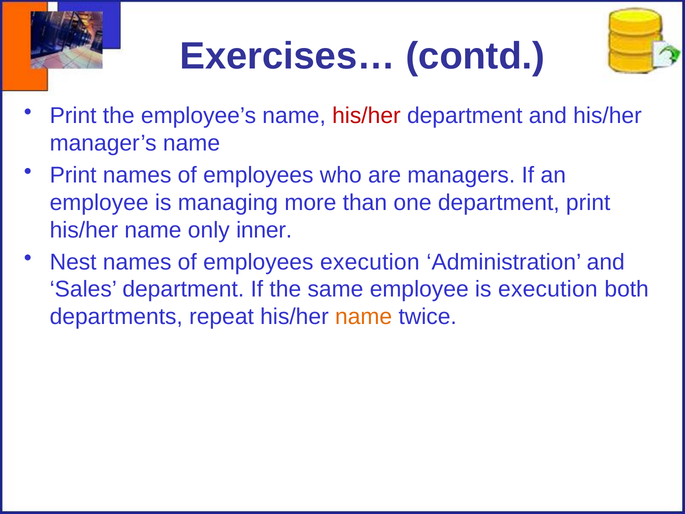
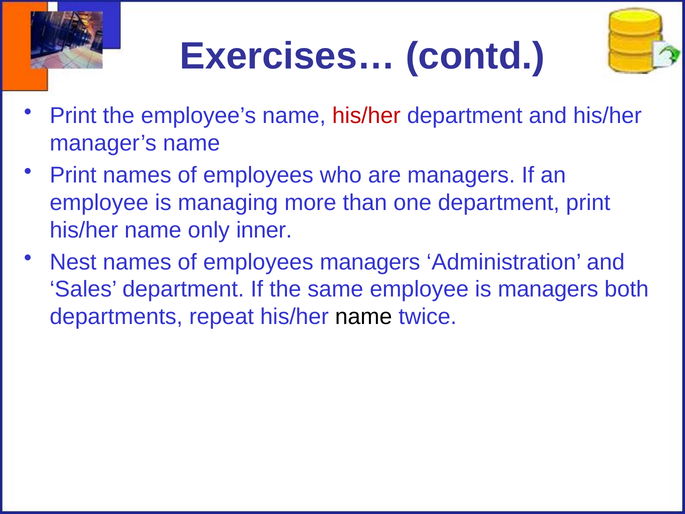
employees execution: execution -> managers
is execution: execution -> managers
name at (364, 317) colour: orange -> black
